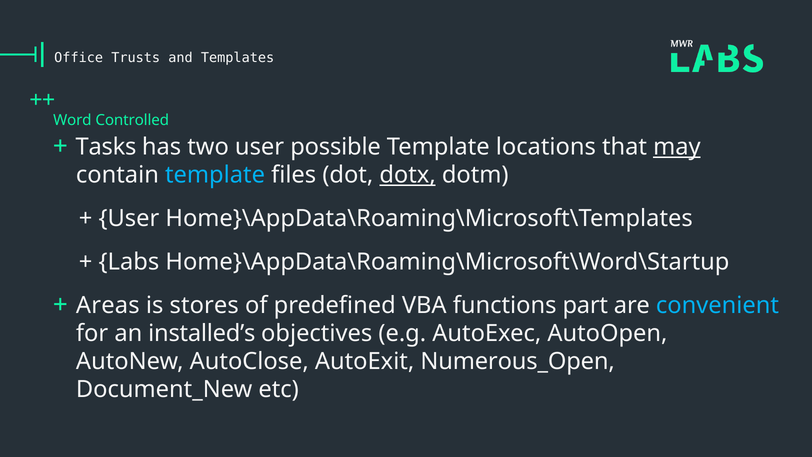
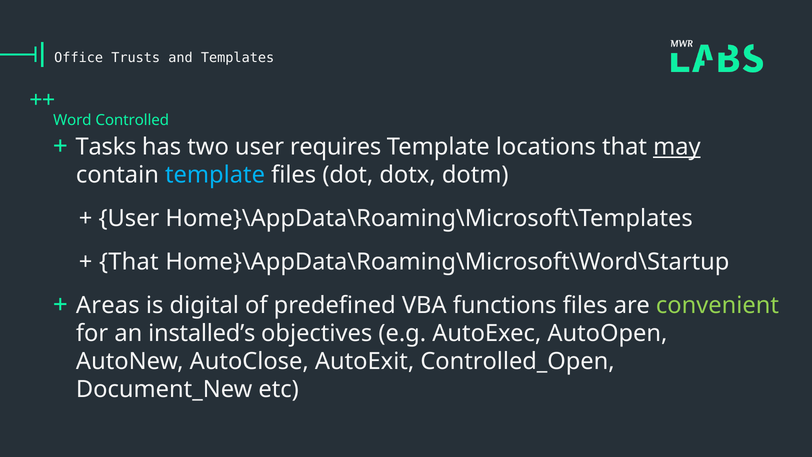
possible: possible -> requires
dotx underline: present -> none
Labs at (129, 262): Labs -> That
stores: stores -> digital
functions part: part -> files
convenient colour: light blue -> light green
Numerous_Open: Numerous_Open -> Controlled_Open
